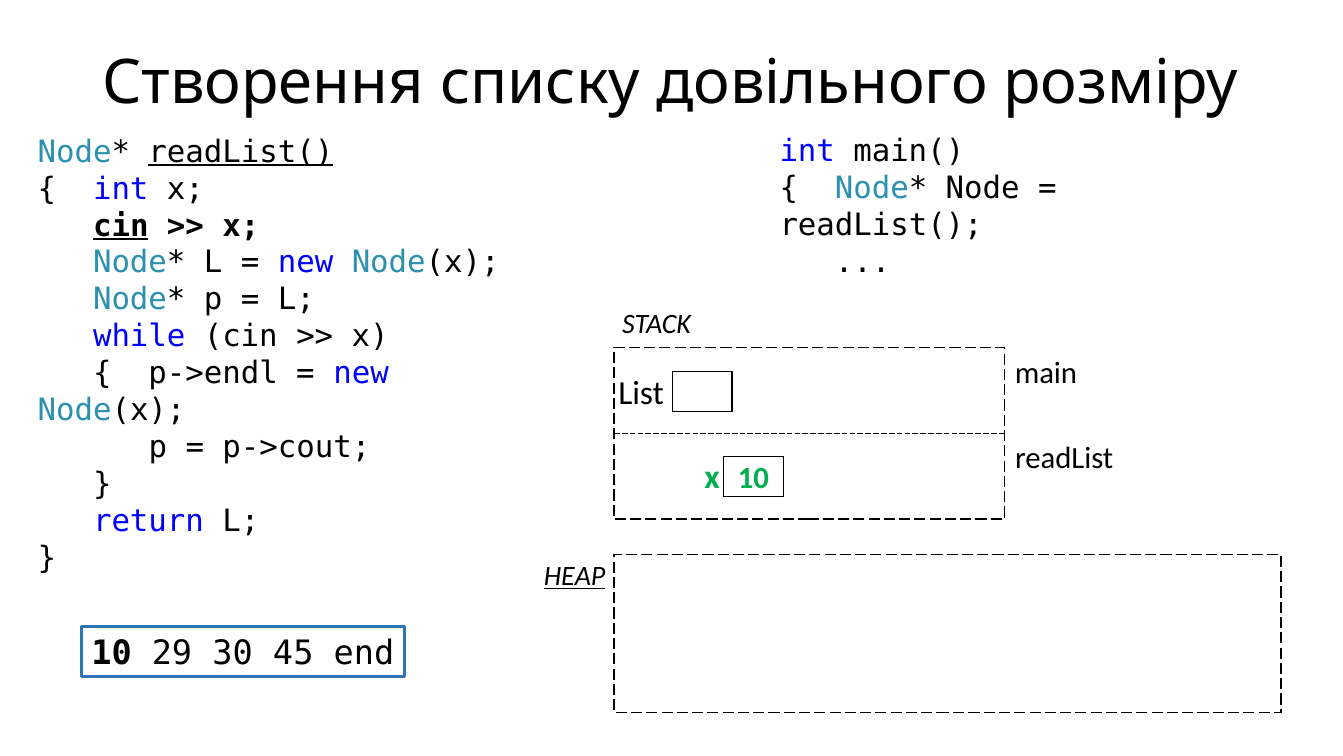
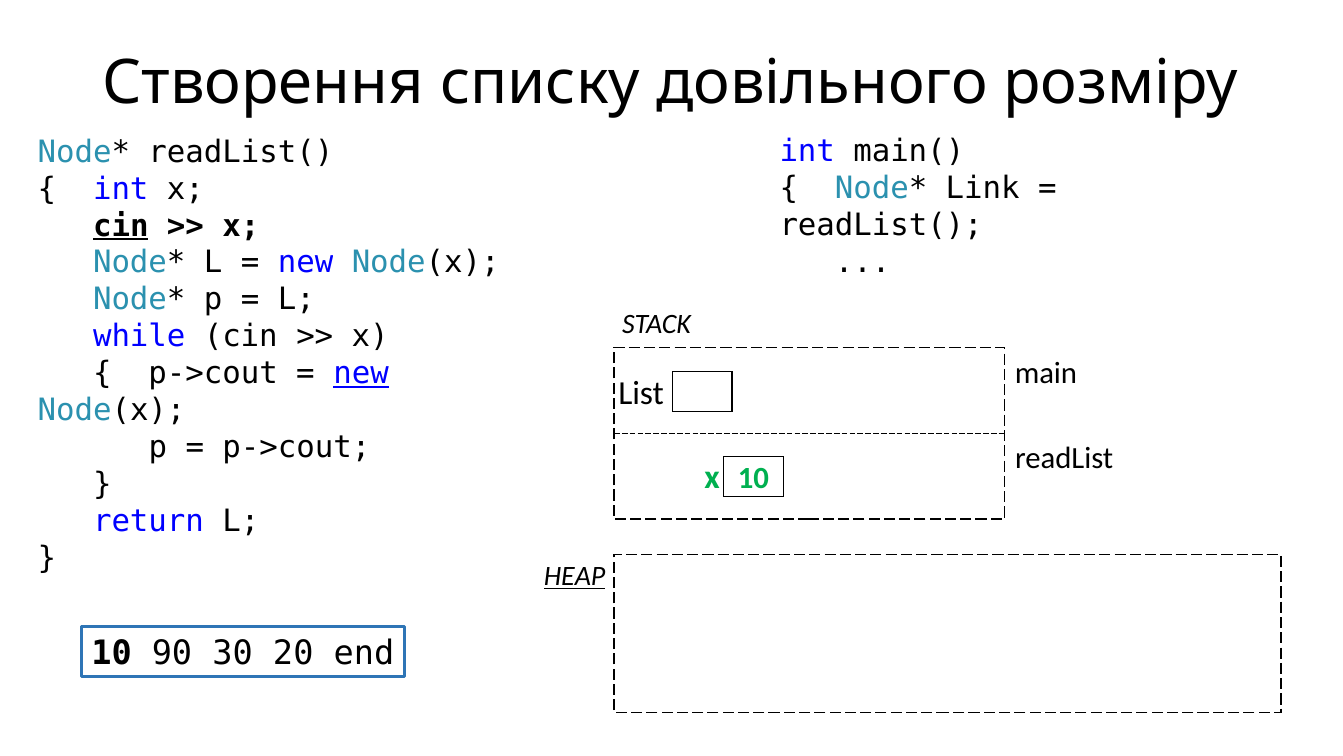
readList( at (241, 152) underline: present -> none
Node: Node -> Link
p->endl at (213, 373): p->endl -> p->cout
new at (361, 373) underline: none -> present
29: 29 -> 90
45: 45 -> 20
